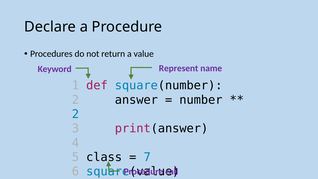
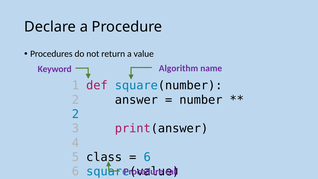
Represent: Represent -> Algorithm
7 at (147, 157): 7 -> 6
